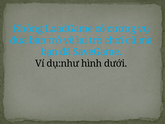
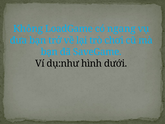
cương: cương -> ngang
